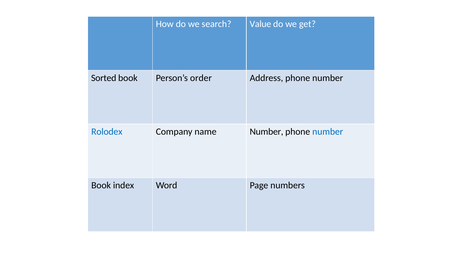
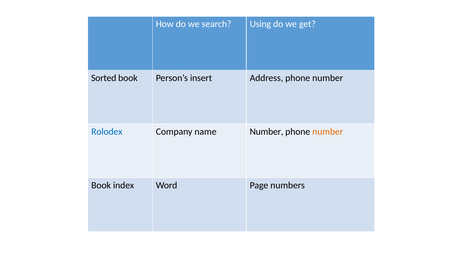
Value: Value -> Using
order: order -> insert
number at (328, 132) colour: blue -> orange
